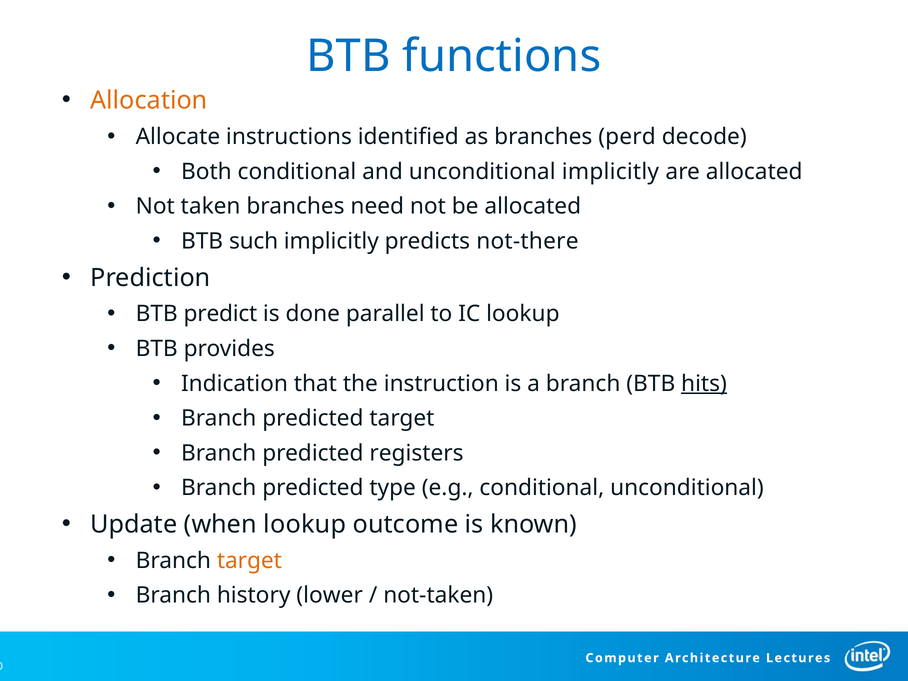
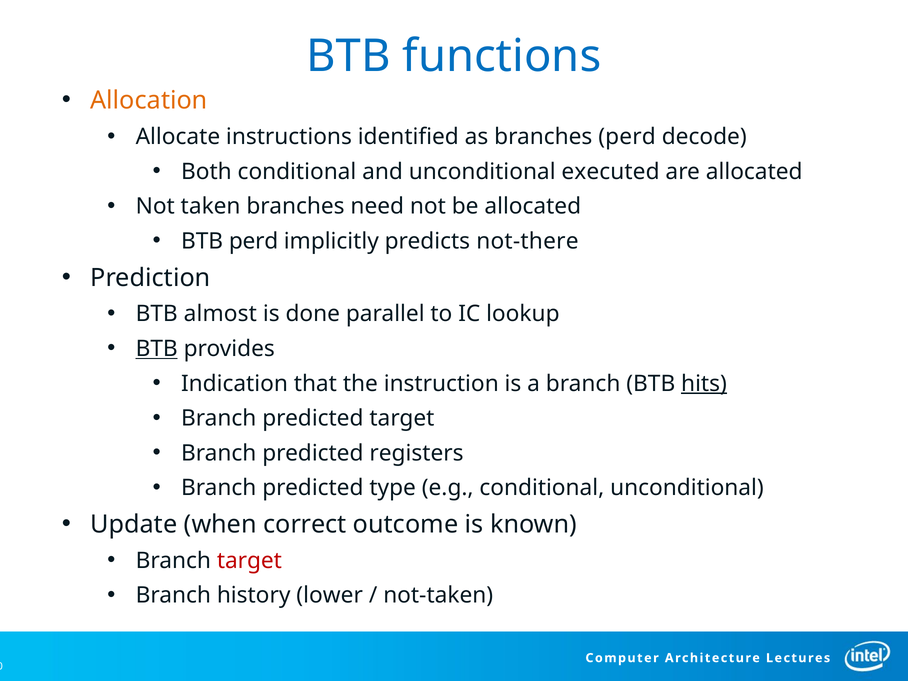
unconditional implicitly: implicitly -> executed
BTB such: such -> perd
predict: predict -> almost
BTB at (157, 349) underline: none -> present
when lookup: lookup -> correct
target at (249, 561) colour: orange -> red
